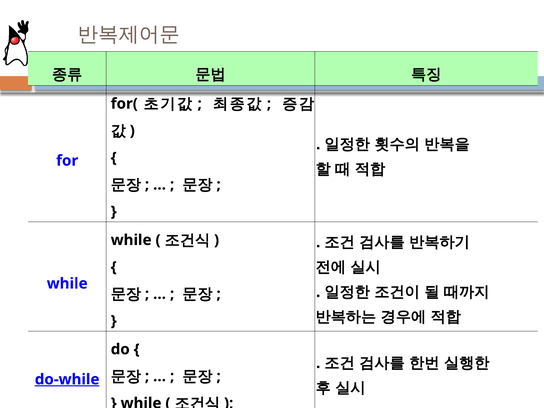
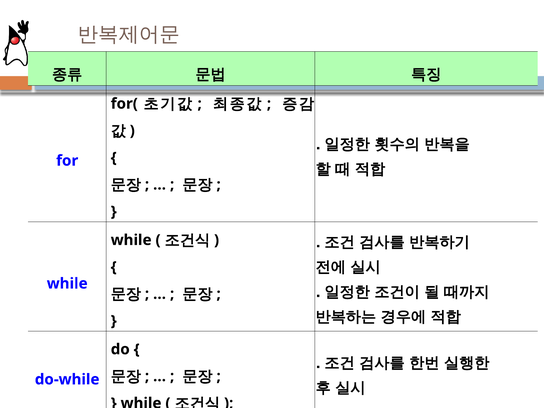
do-while underline: present -> none
